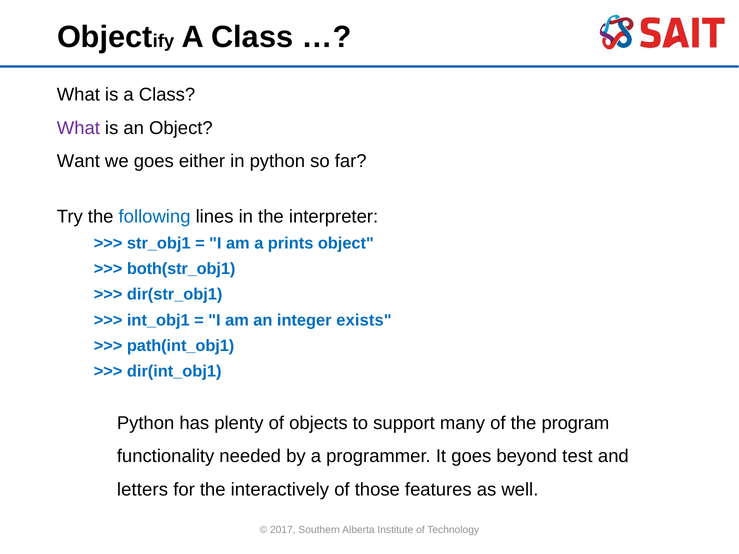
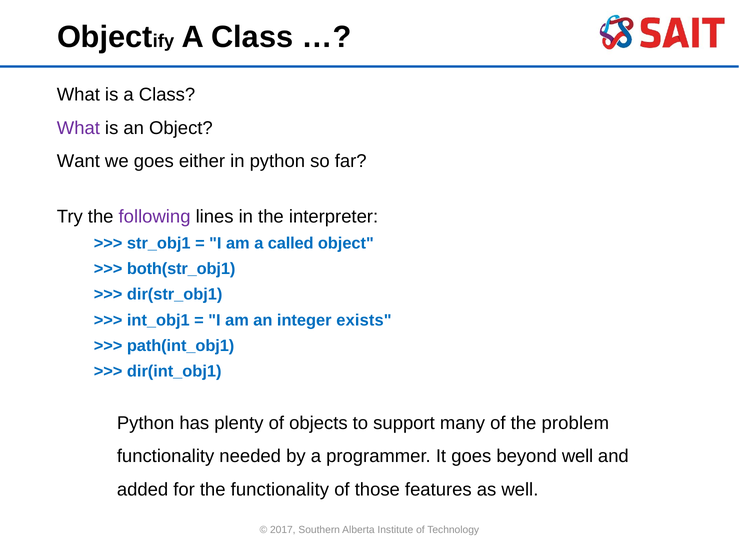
following colour: blue -> purple
prints: prints -> called
program: program -> problem
beyond test: test -> well
letters: letters -> added
the interactively: interactively -> functionality
